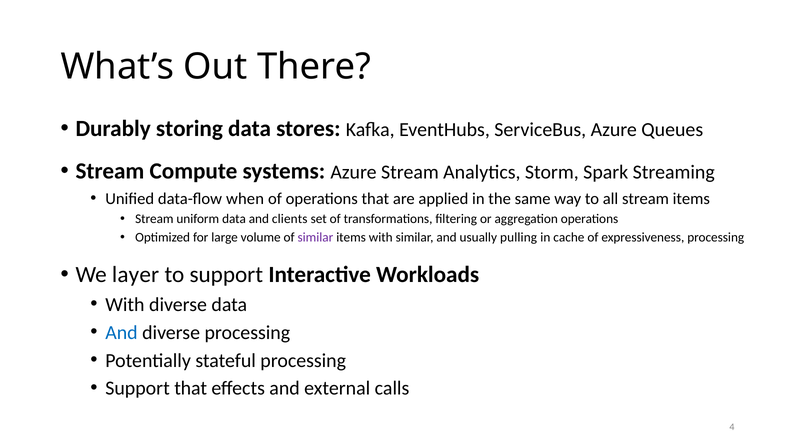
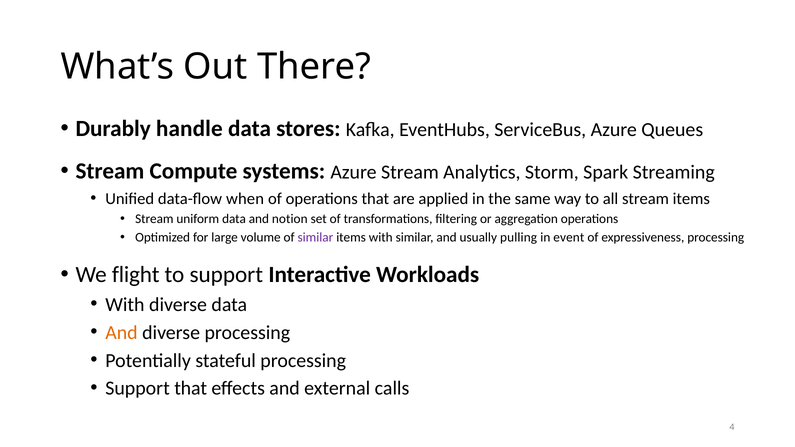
storing: storing -> handle
clients: clients -> notion
cache: cache -> event
layer: layer -> flight
And at (121, 333) colour: blue -> orange
